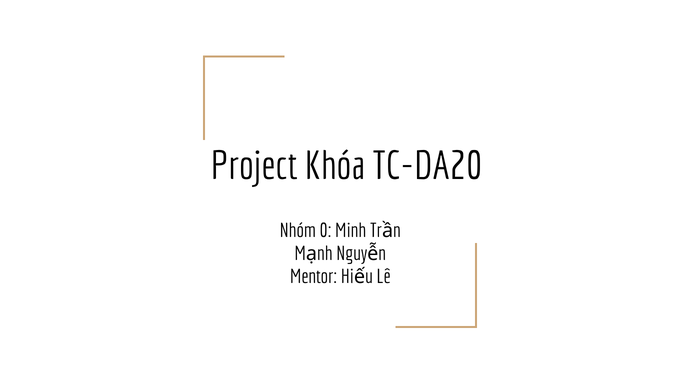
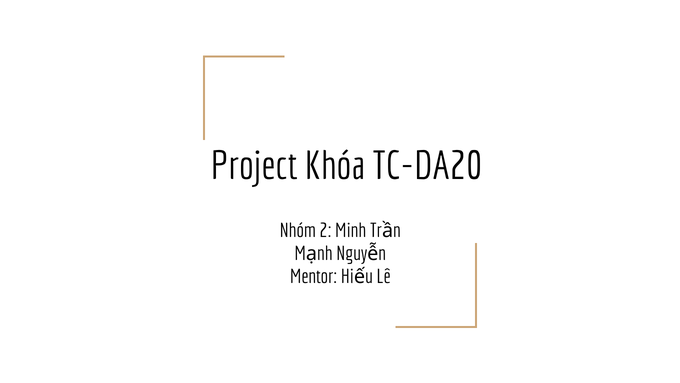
0: 0 -> 2
